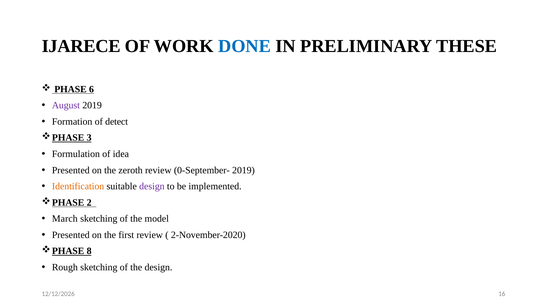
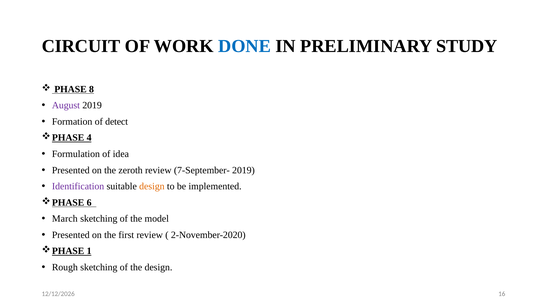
IJARECE: IJARECE -> CIRCUIT
THESE: THESE -> STUDY
6: 6 -> 8
3: 3 -> 4
0-September-: 0-September- -> 7-September-
Identification colour: orange -> purple
design at (152, 186) colour: purple -> orange
2: 2 -> 6
8: 8 -> 1
